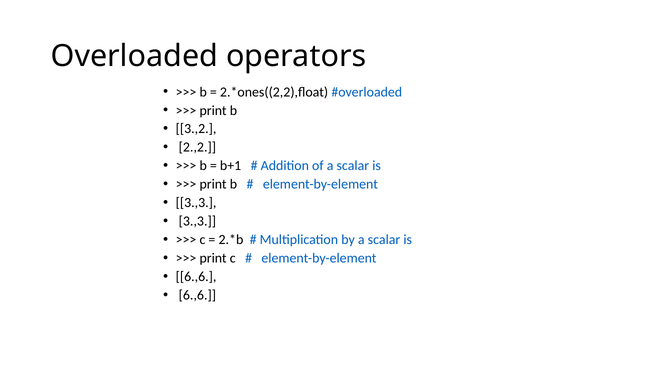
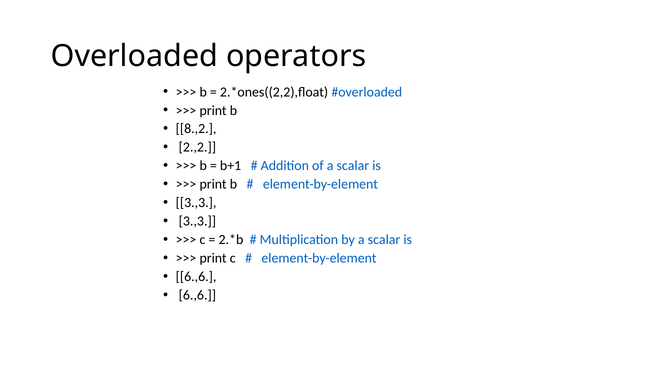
3.,2: 3.,2 -> 8.,2
